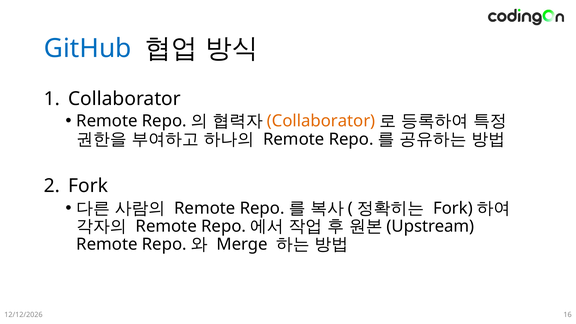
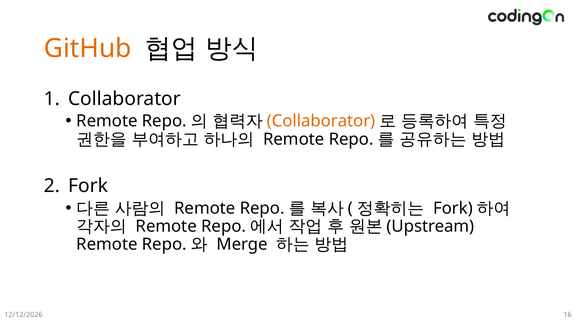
GitHub colour: blue -> orange
